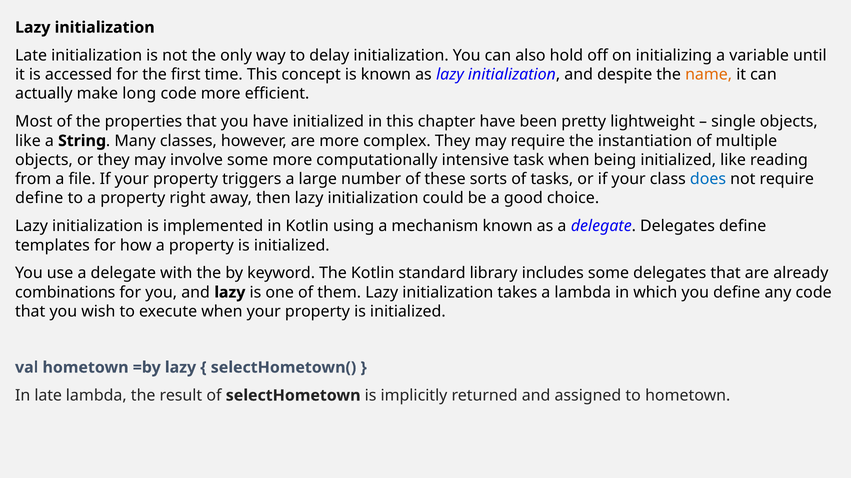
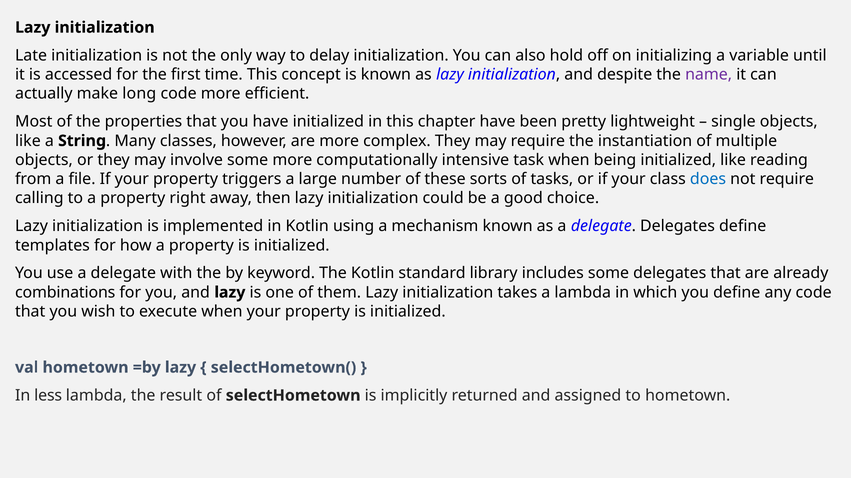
name colour: orange -> purple
define at (39, 198): define -> calling
In late: late -> less
